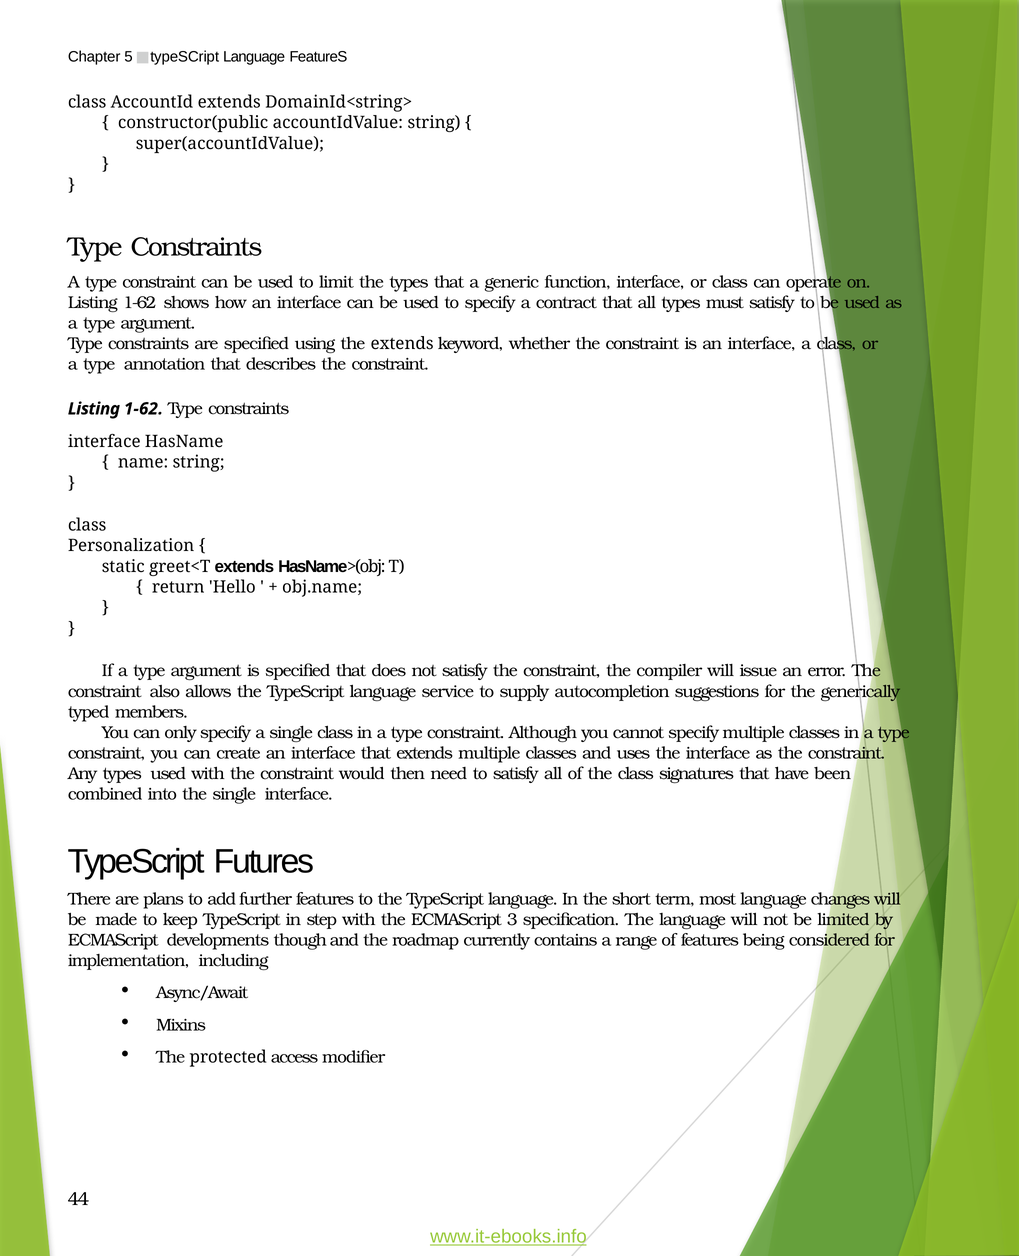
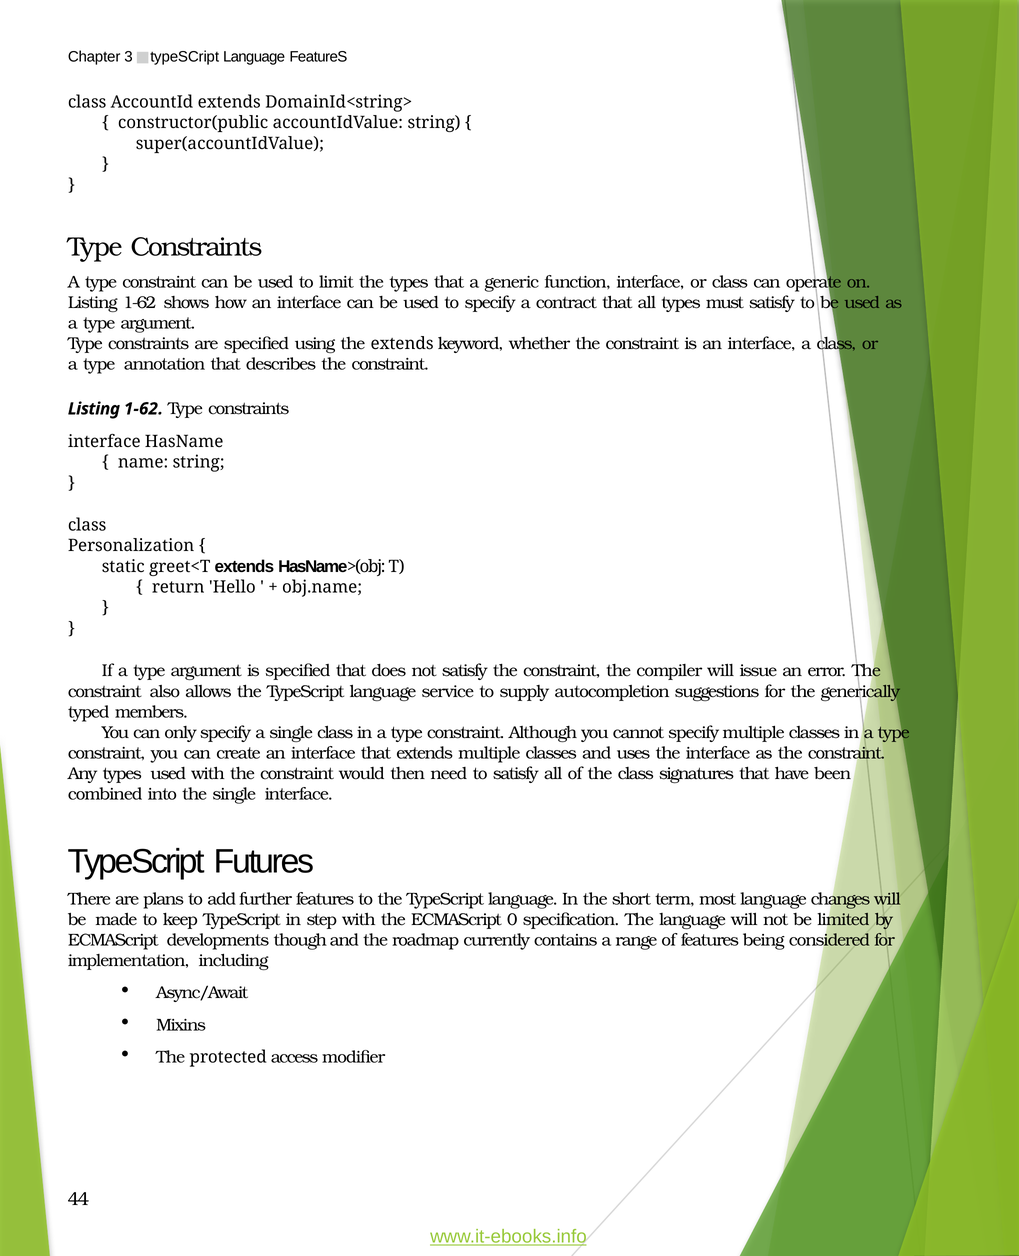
5: 5 -> 3
3: 3 -> 0
